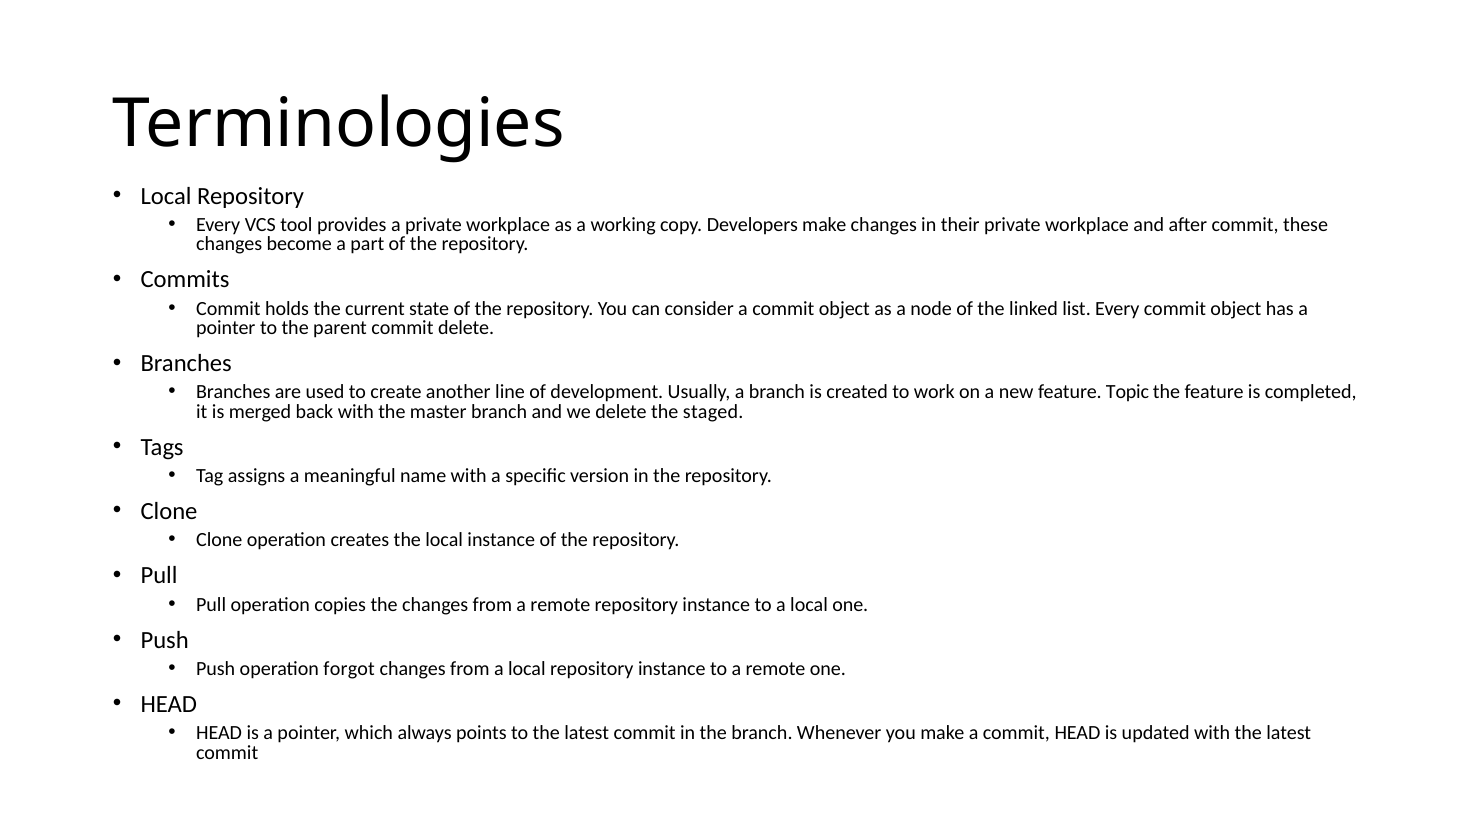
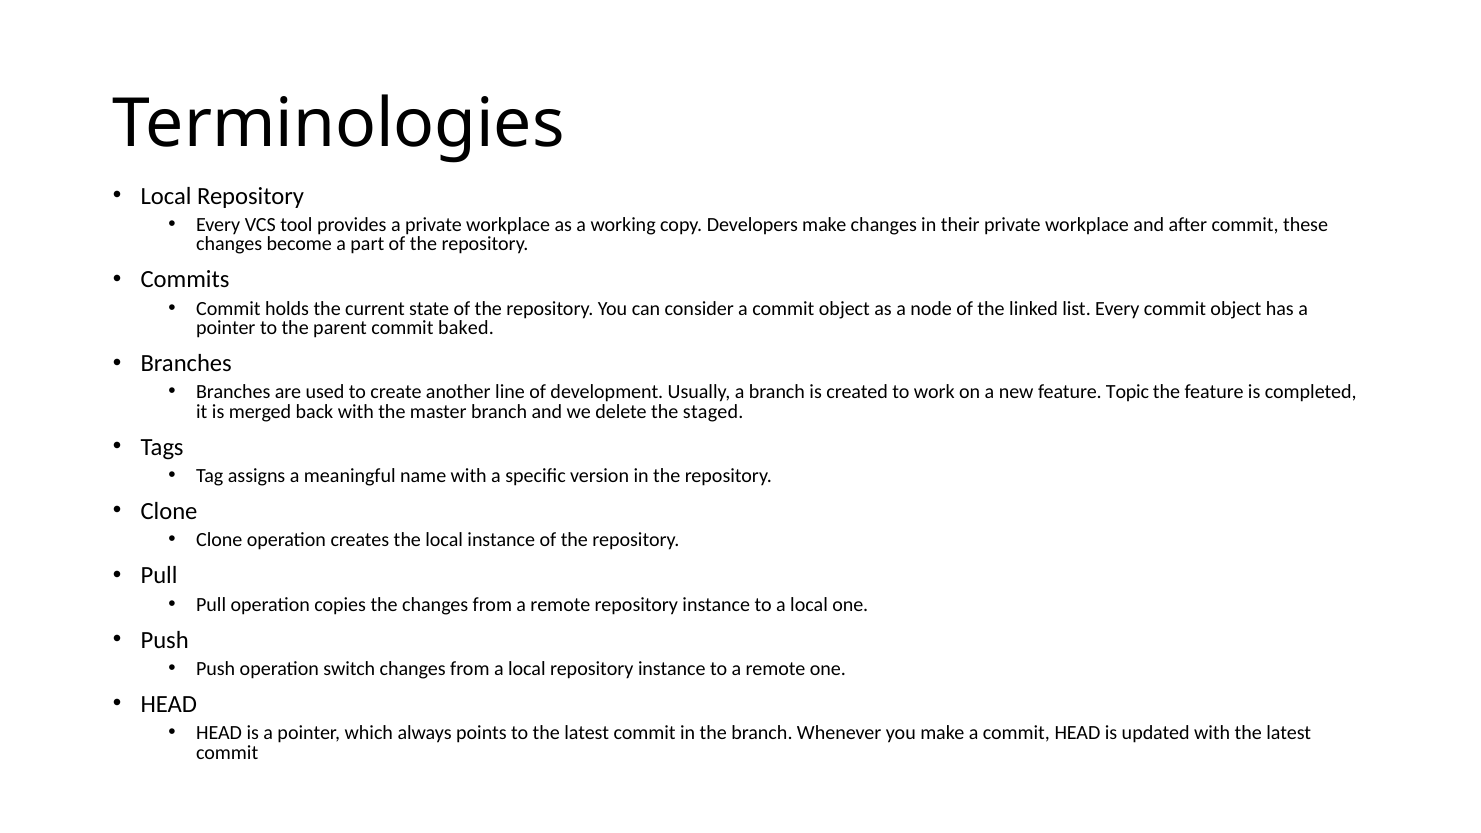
commit delete: delete -> baked
forgot: forgot -> switch
